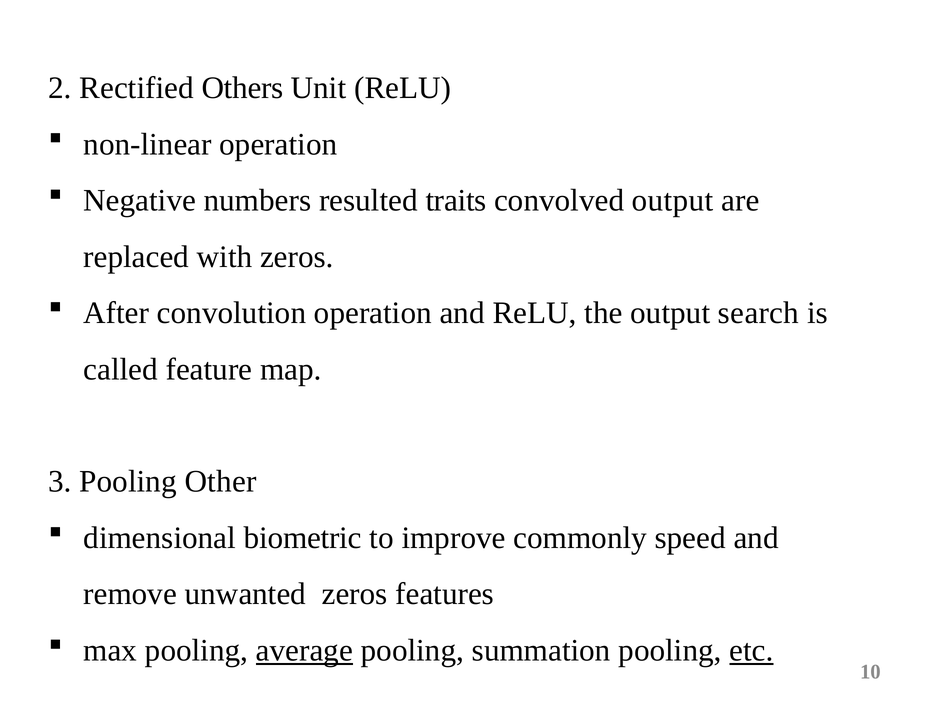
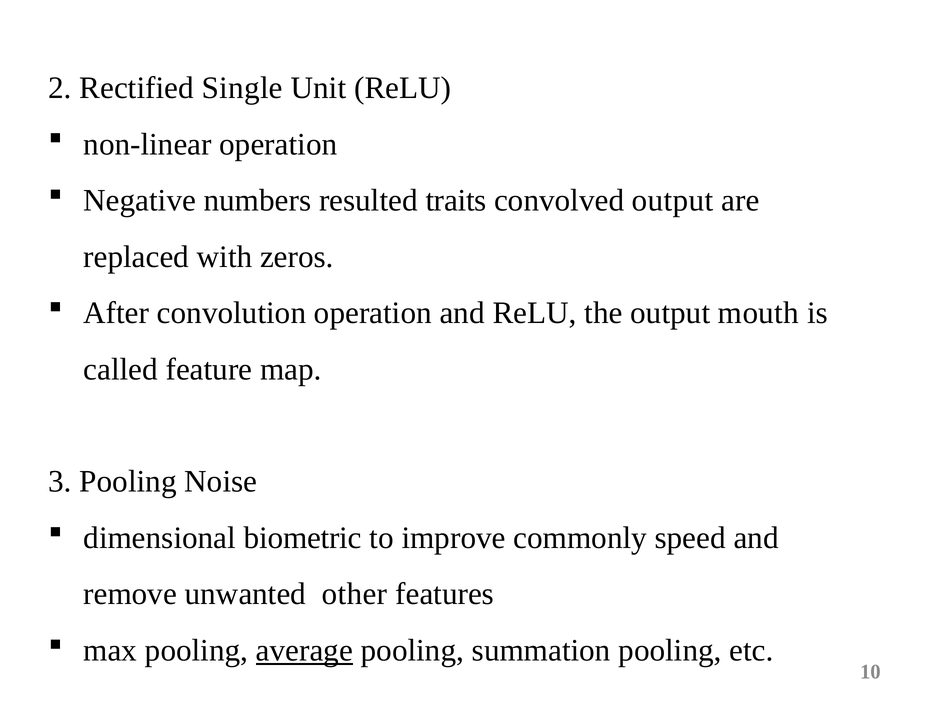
Others: Others -> Single
search: search -> mouth
Other: Other -> Noise
unwanted zeros: zeros -> other
etc underline: present -> none
